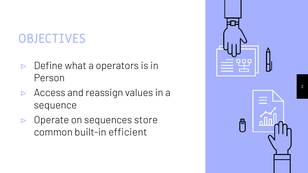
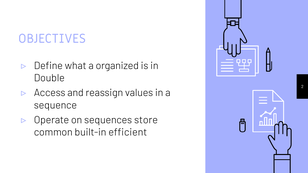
operators: operators -> organized
Person: Person -> Double
